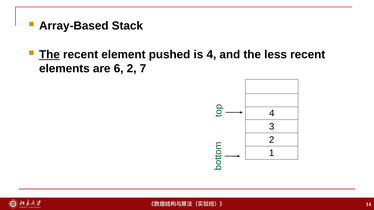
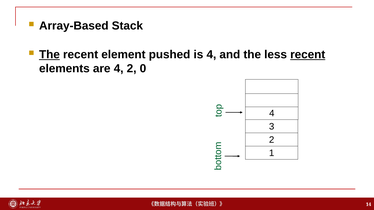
recent at (308, 55) underline: none -> present
are 6: 6 -> 4
7: 7 -> 0
